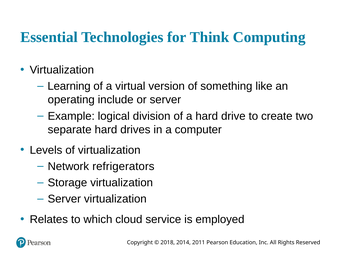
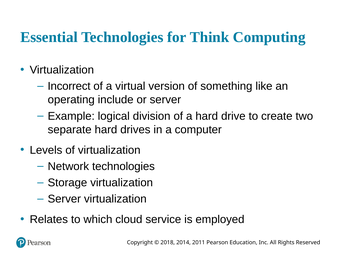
Learning: Learning -> Incorrect
Network refrigerators: refrigerators -> technologies
